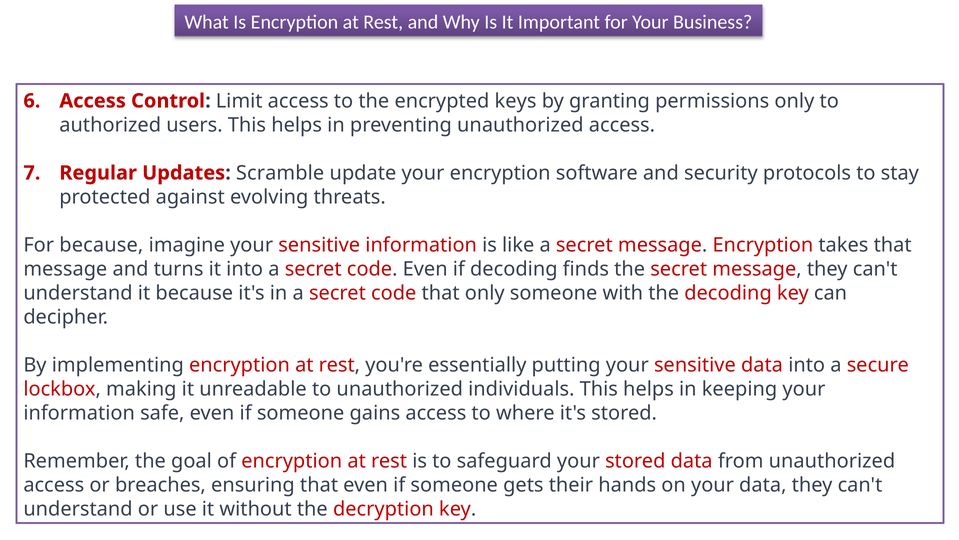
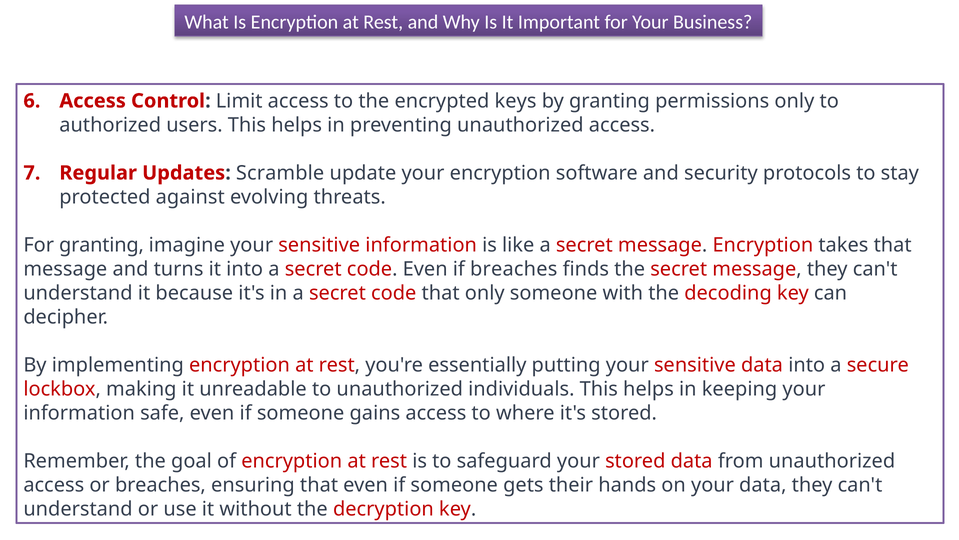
For because: because -> granting
if decoding: decoding -> breaches
